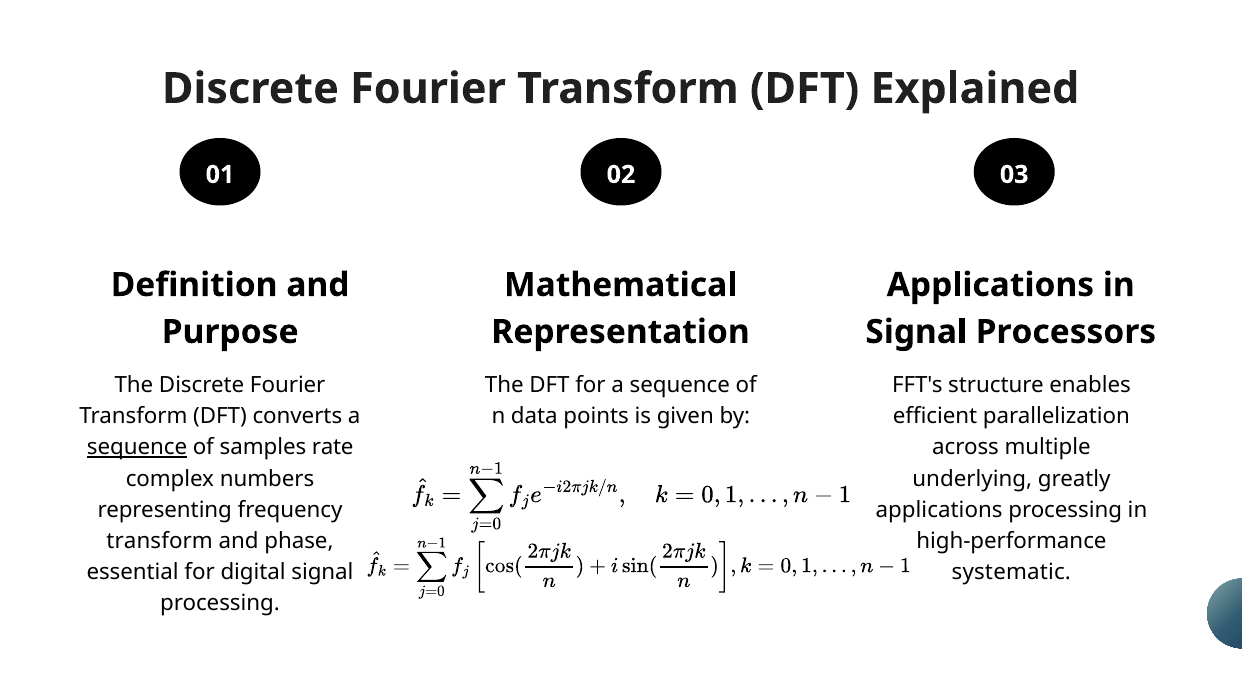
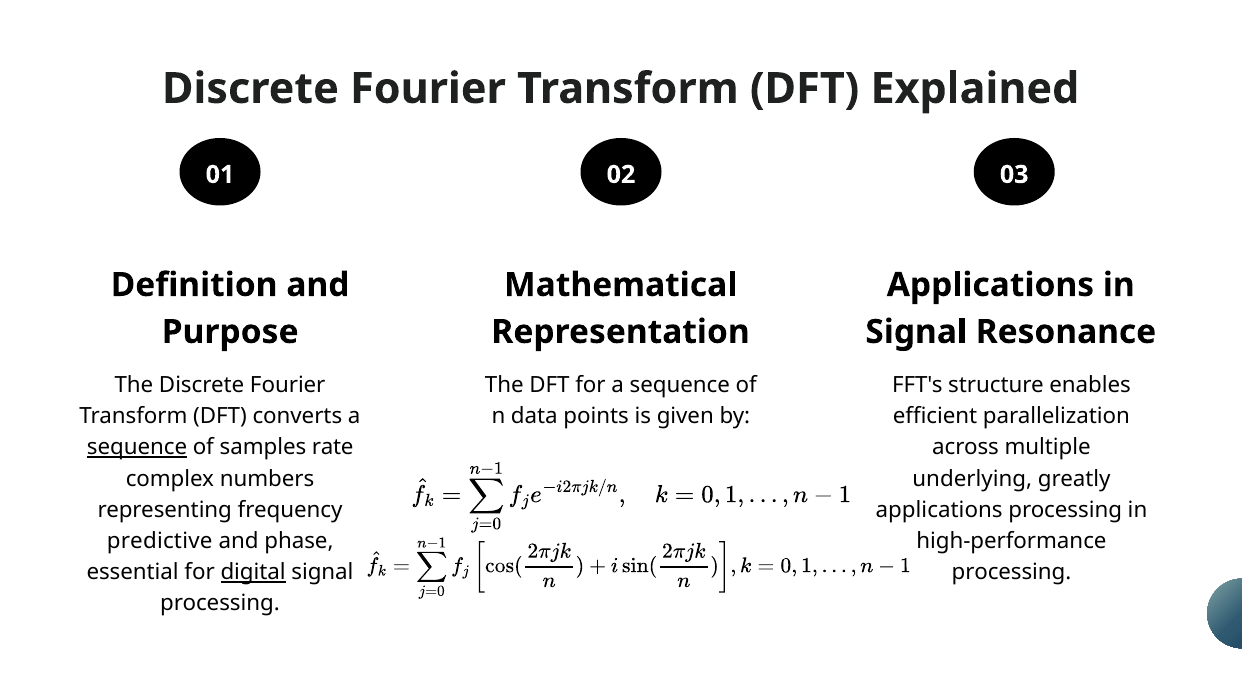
Processors: Processors -> Resonance
transform at (160, 542): transform -> predictive
digital underline: none -> present
systematic at (1011, 573): systematic -> processing
